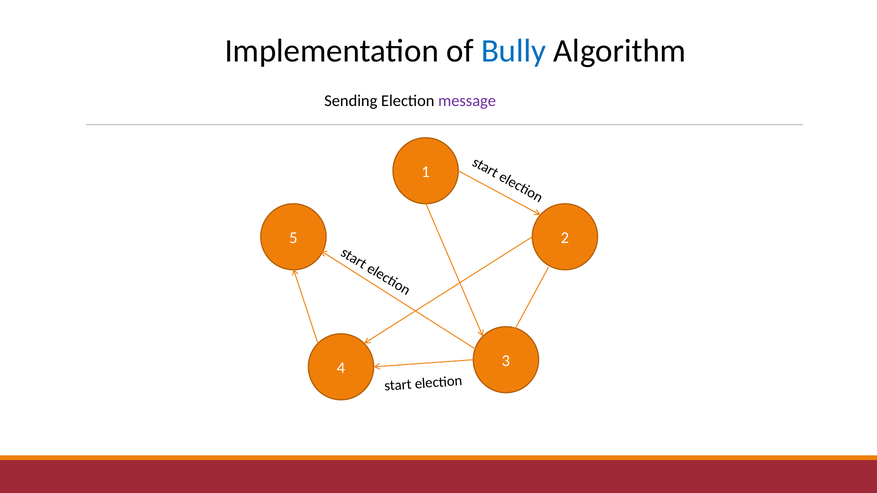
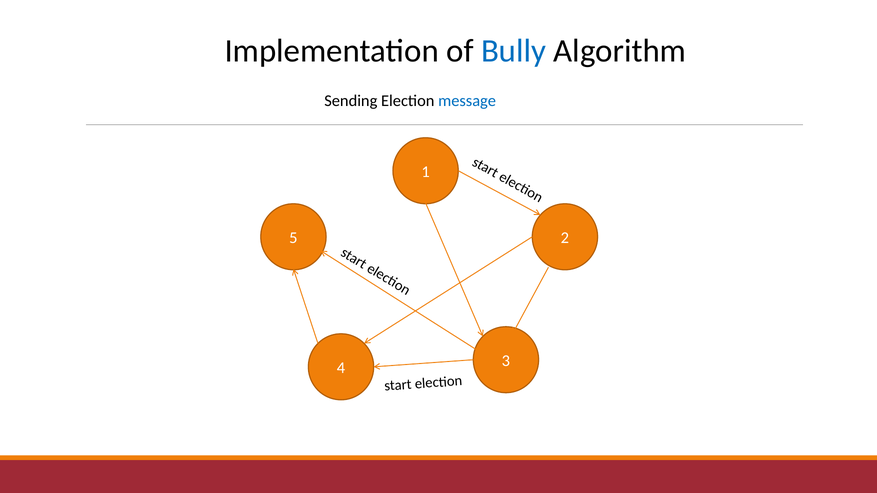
message colour: purple -> blue
